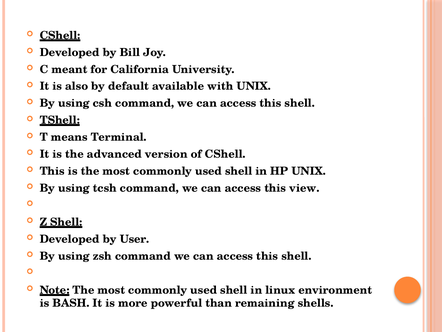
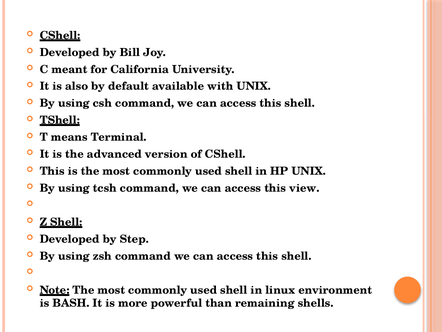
User: User -> Step
